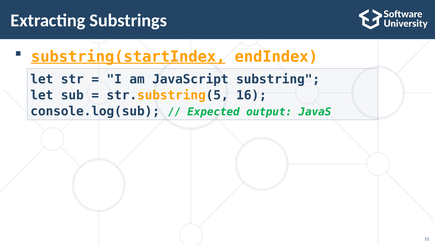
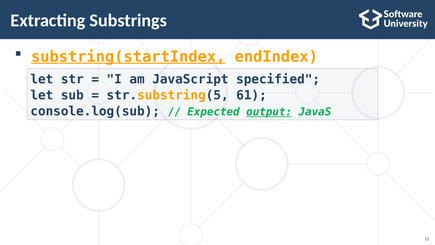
substring: substring -> specified
16: 16 -> 61
output underline: none -> present
